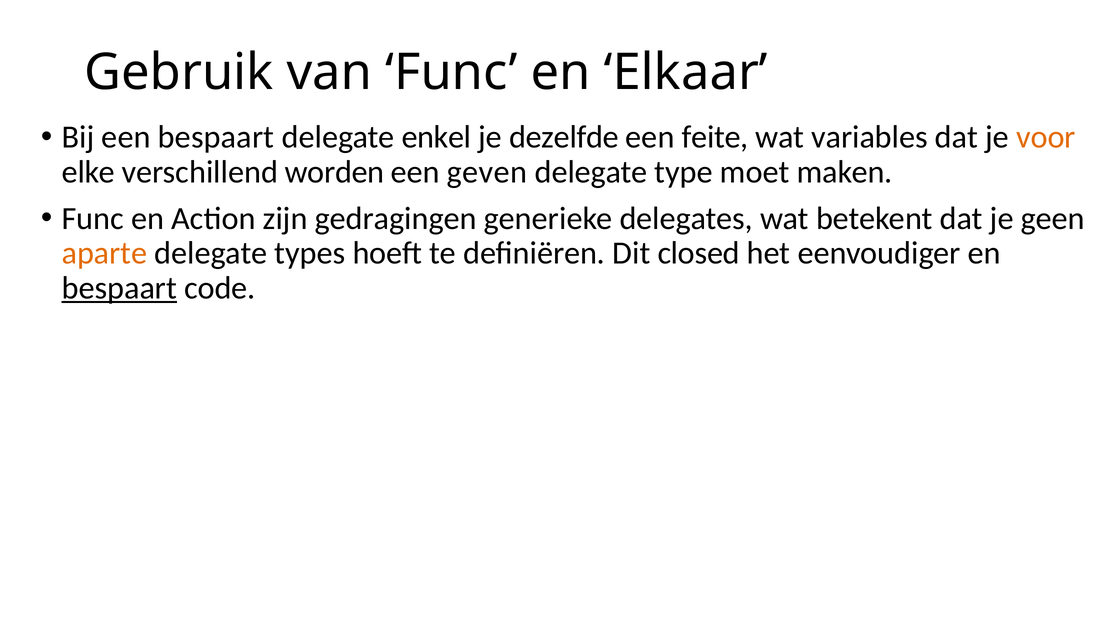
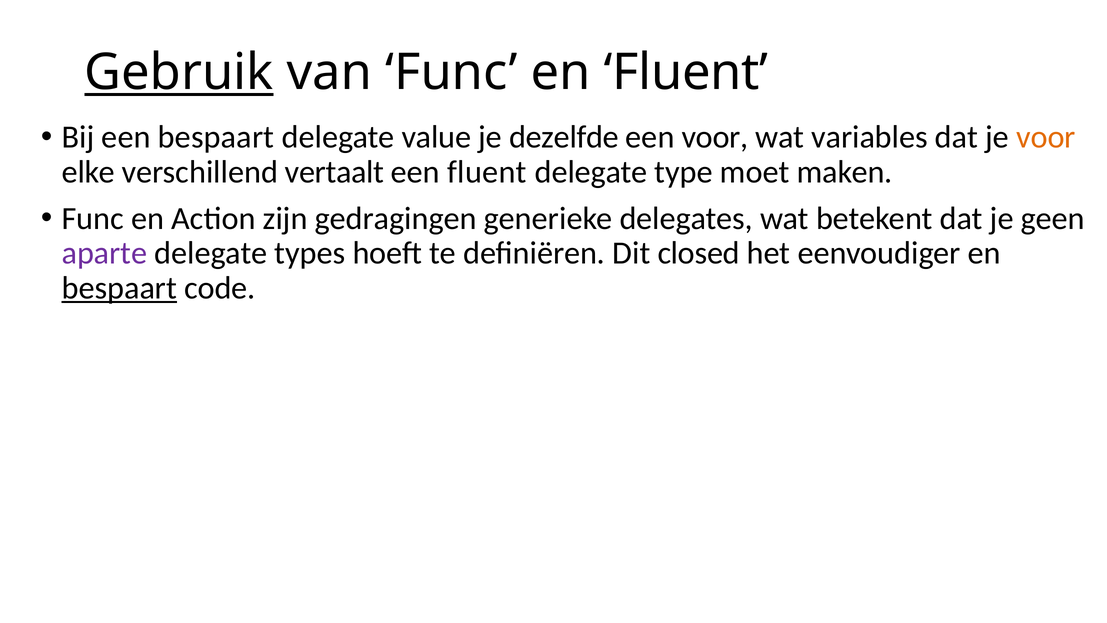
Gebruik underline: none -> present
en Elkaar: Elkaar -> Fluent
enkel: enkel -> value
een feite: feite -> voor
worden: worden -> vertaalt
een geven: geven -> fluent
aparte colour: orange -> purple
